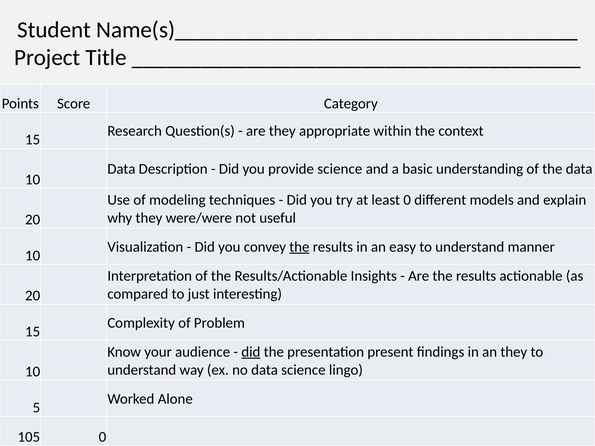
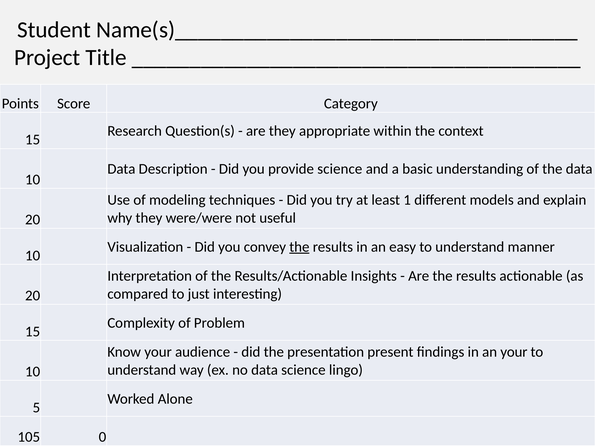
least 0: 0 -> 1
did at (251, 352) underline: present -> none
an they: they -> your
